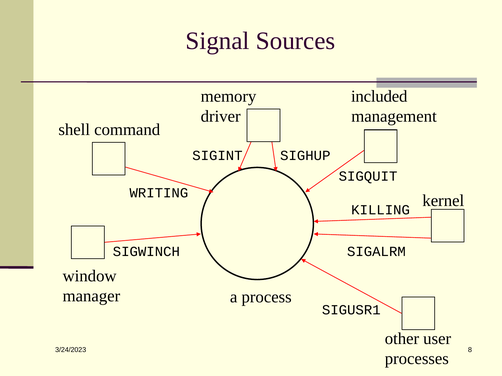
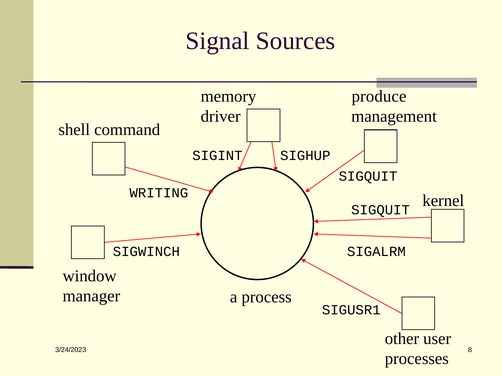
included: included -> produce
KILLING at (381, 210): KILLING -> SIGQUIT
